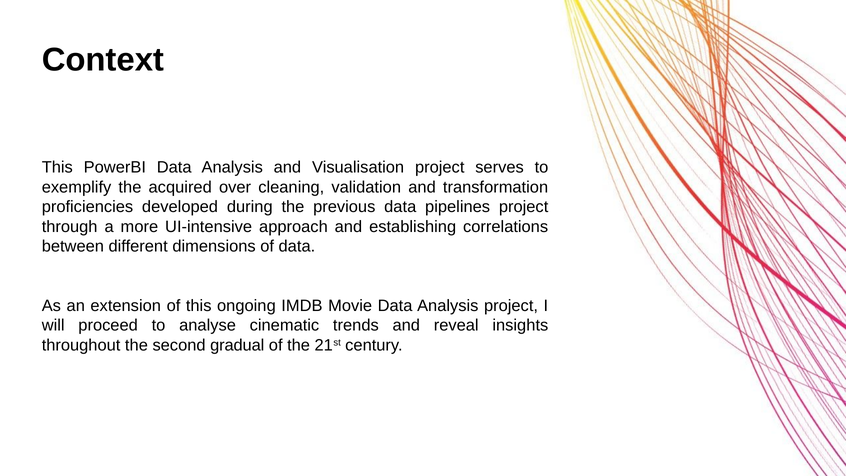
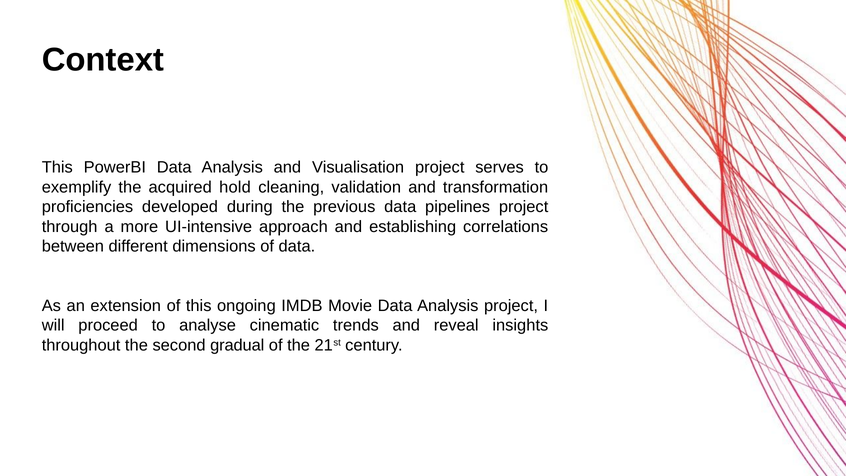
over: over -> hold
